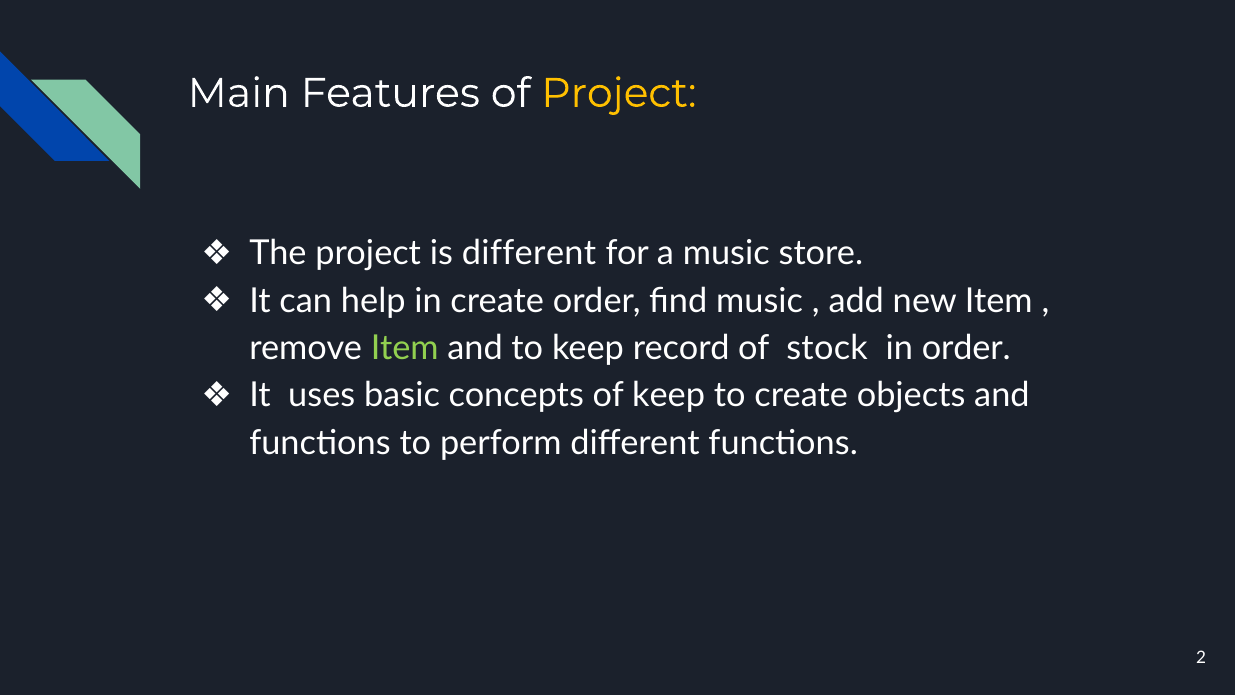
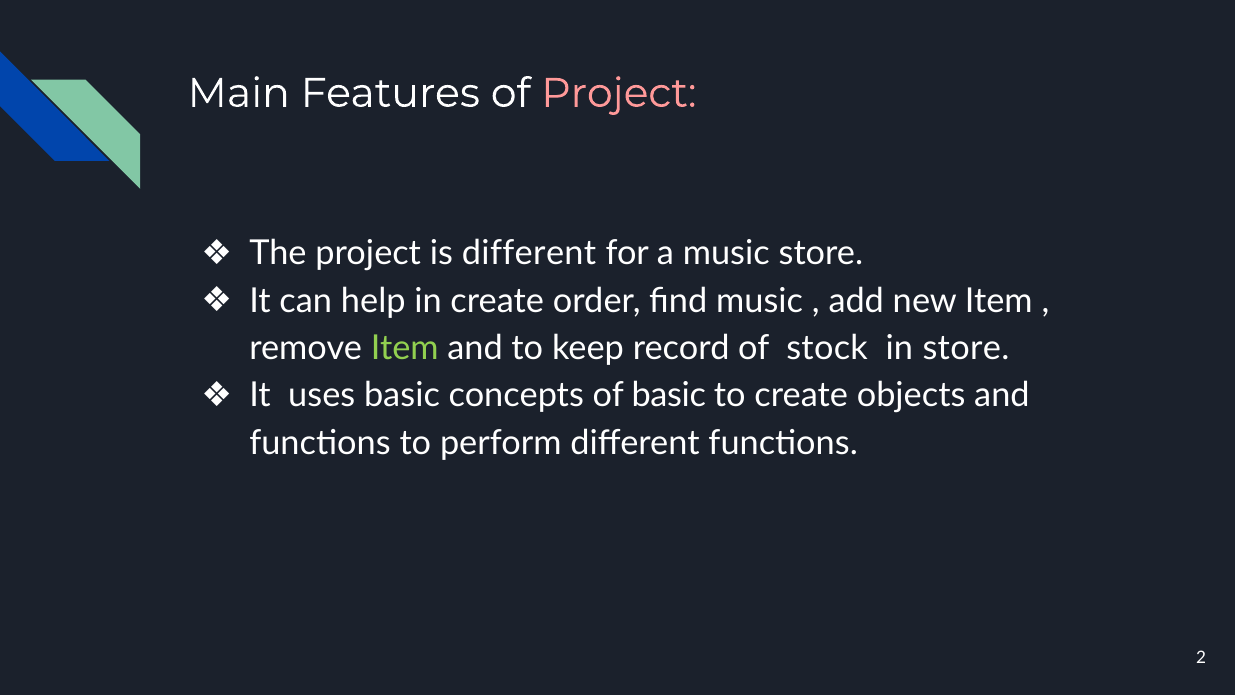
Project at (619, 93) colour: yellow -> pink
in order: order -> store
of keep: keep -> basic
